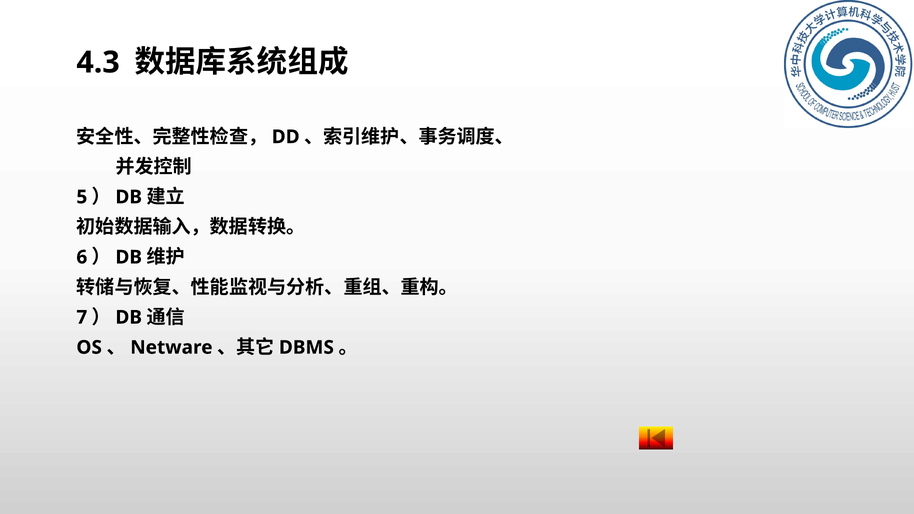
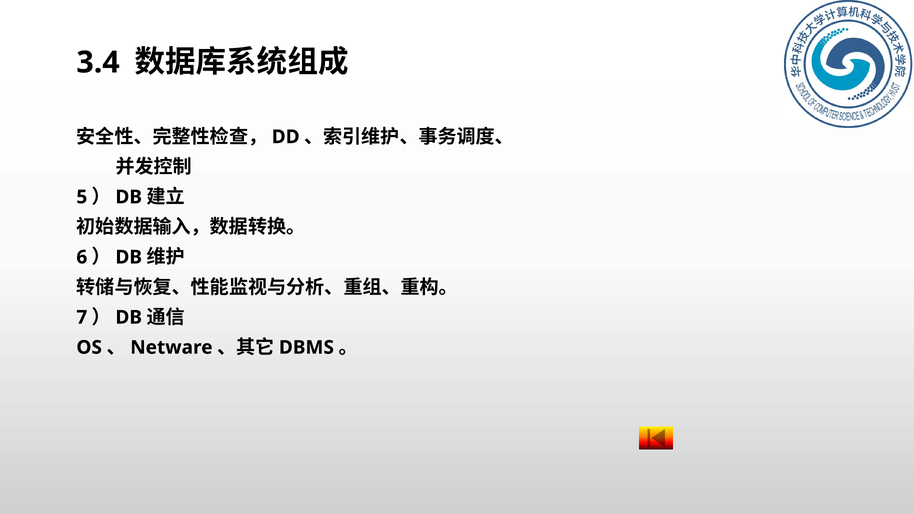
4.3: 4.3 -> 3.4
